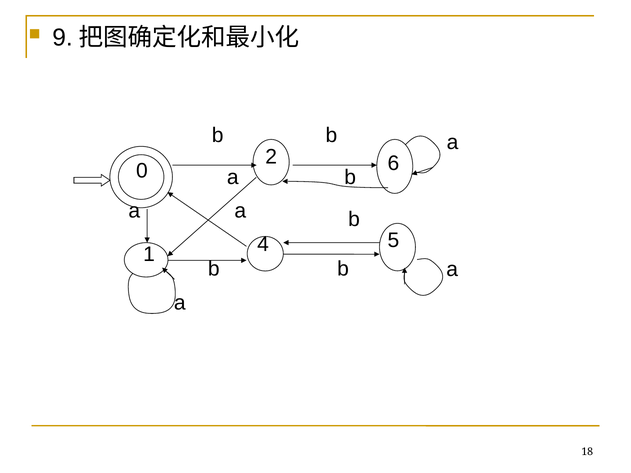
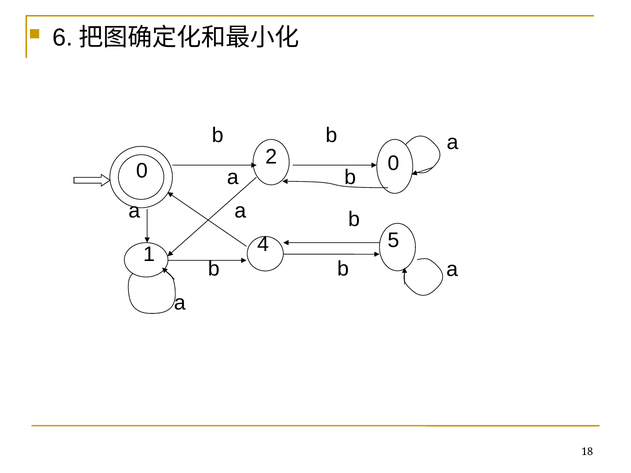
9: 9 -> 6
2 6: 6 -> 0
